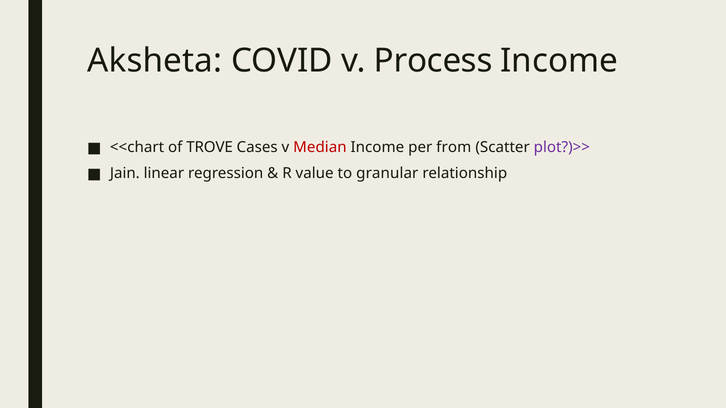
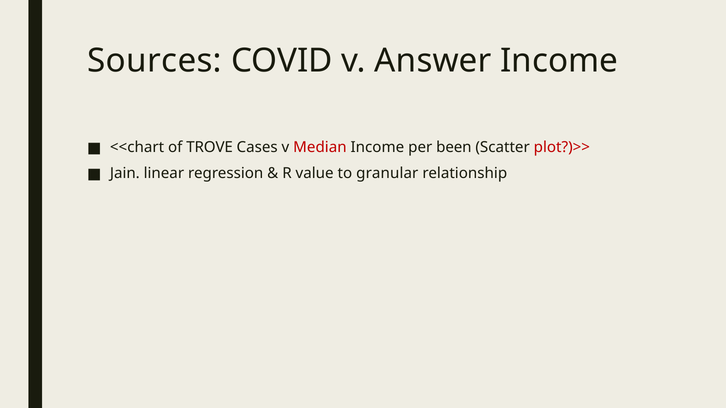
Aksheta: Aksheta -> Sources
Process: Process -> Answer
from: from -> been
plot?)>> colour: purple -> red
